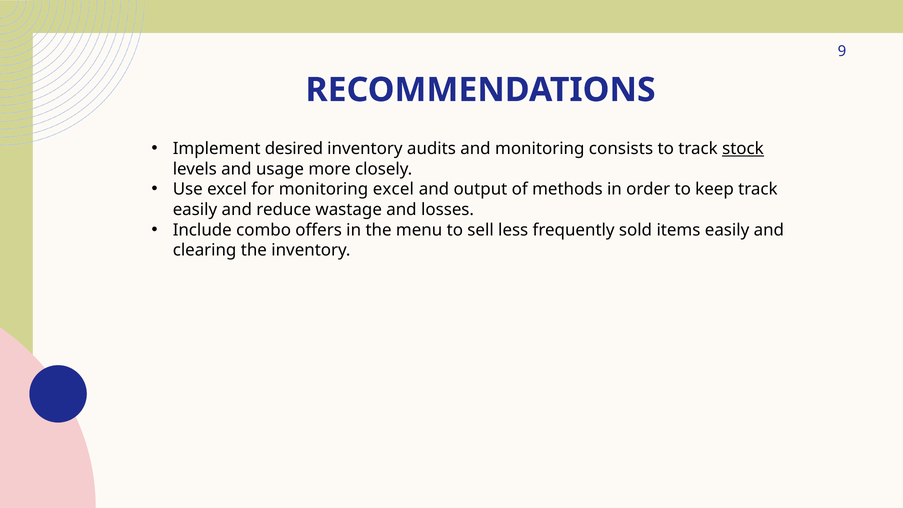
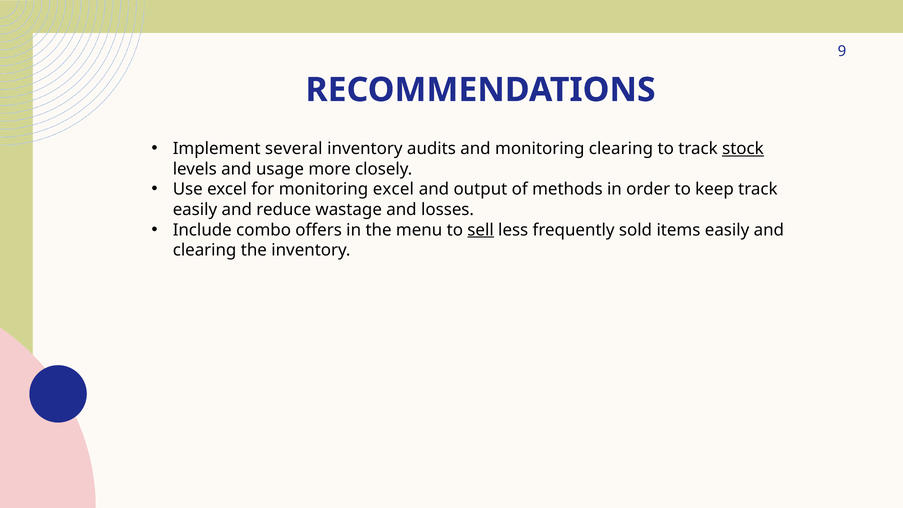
desired: desired -> several
monitoring consists: consists -> clearing
sell underline: none -> present
